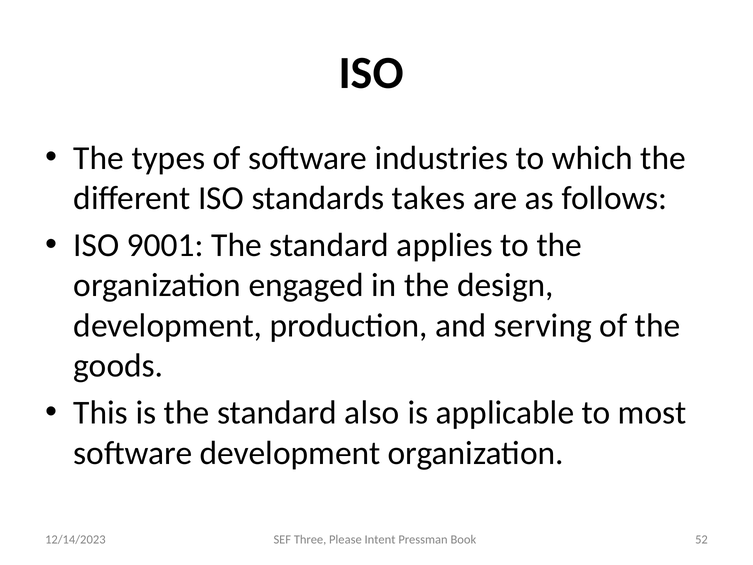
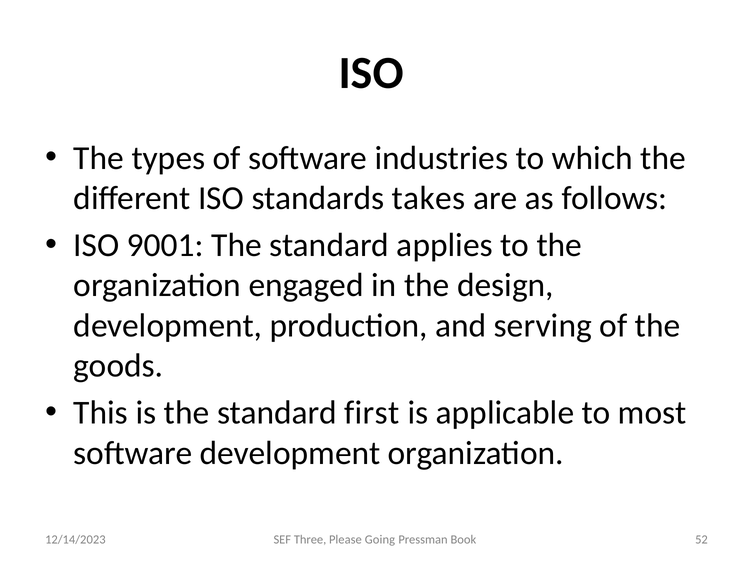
also: also -> first
Intent: Intent -> Going
